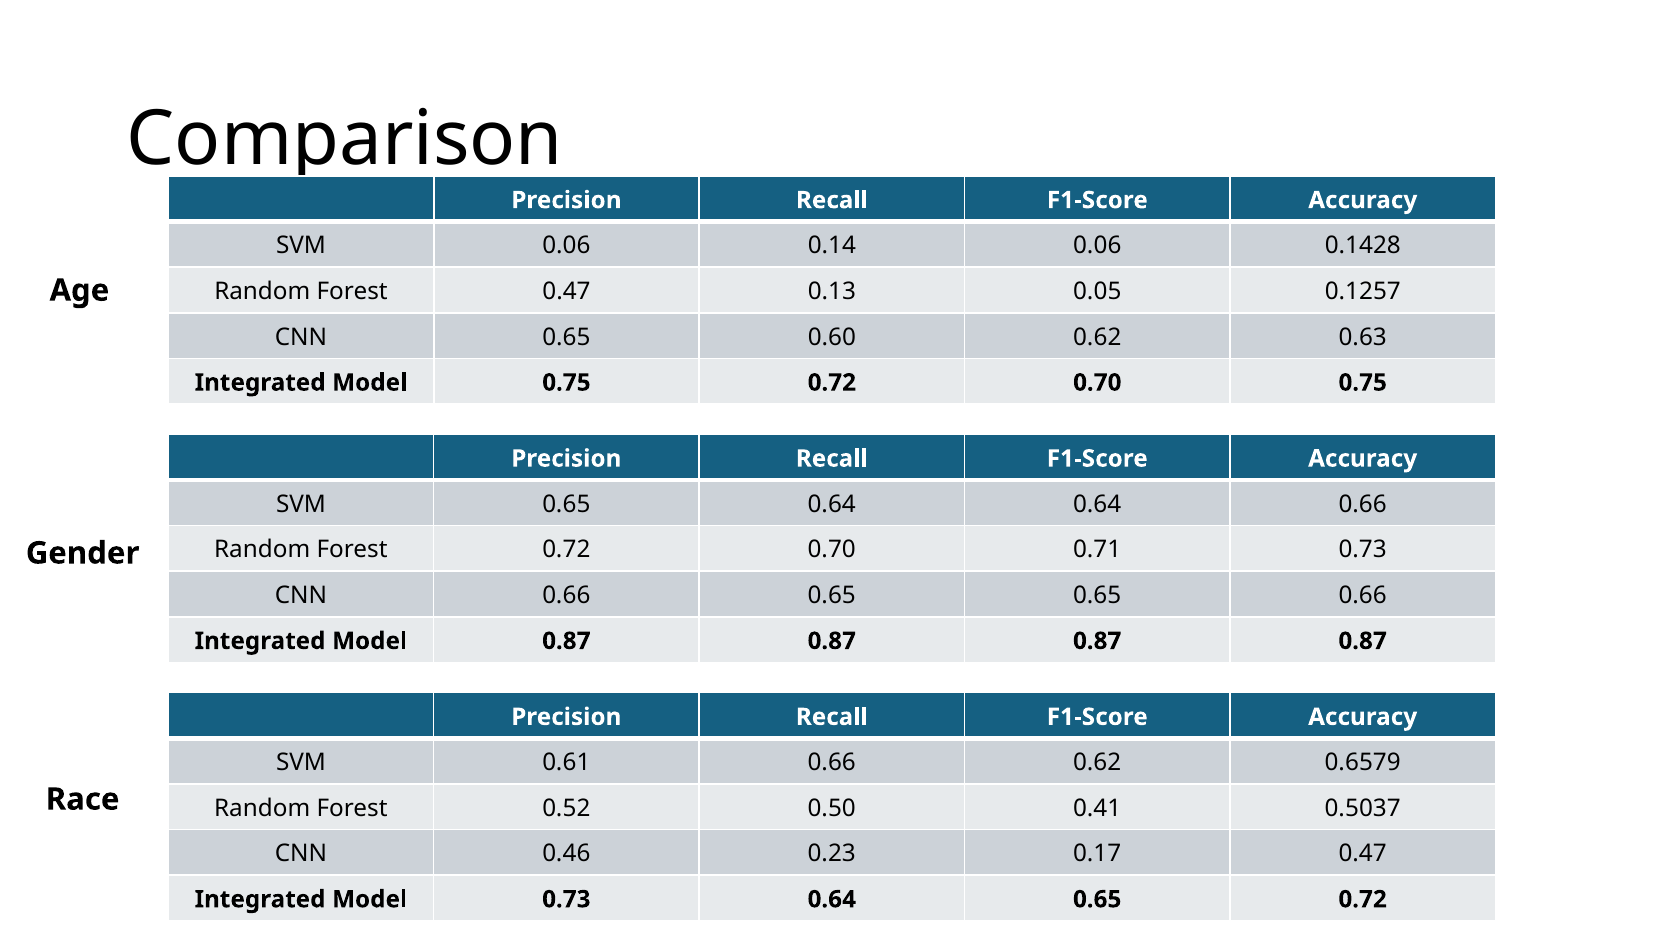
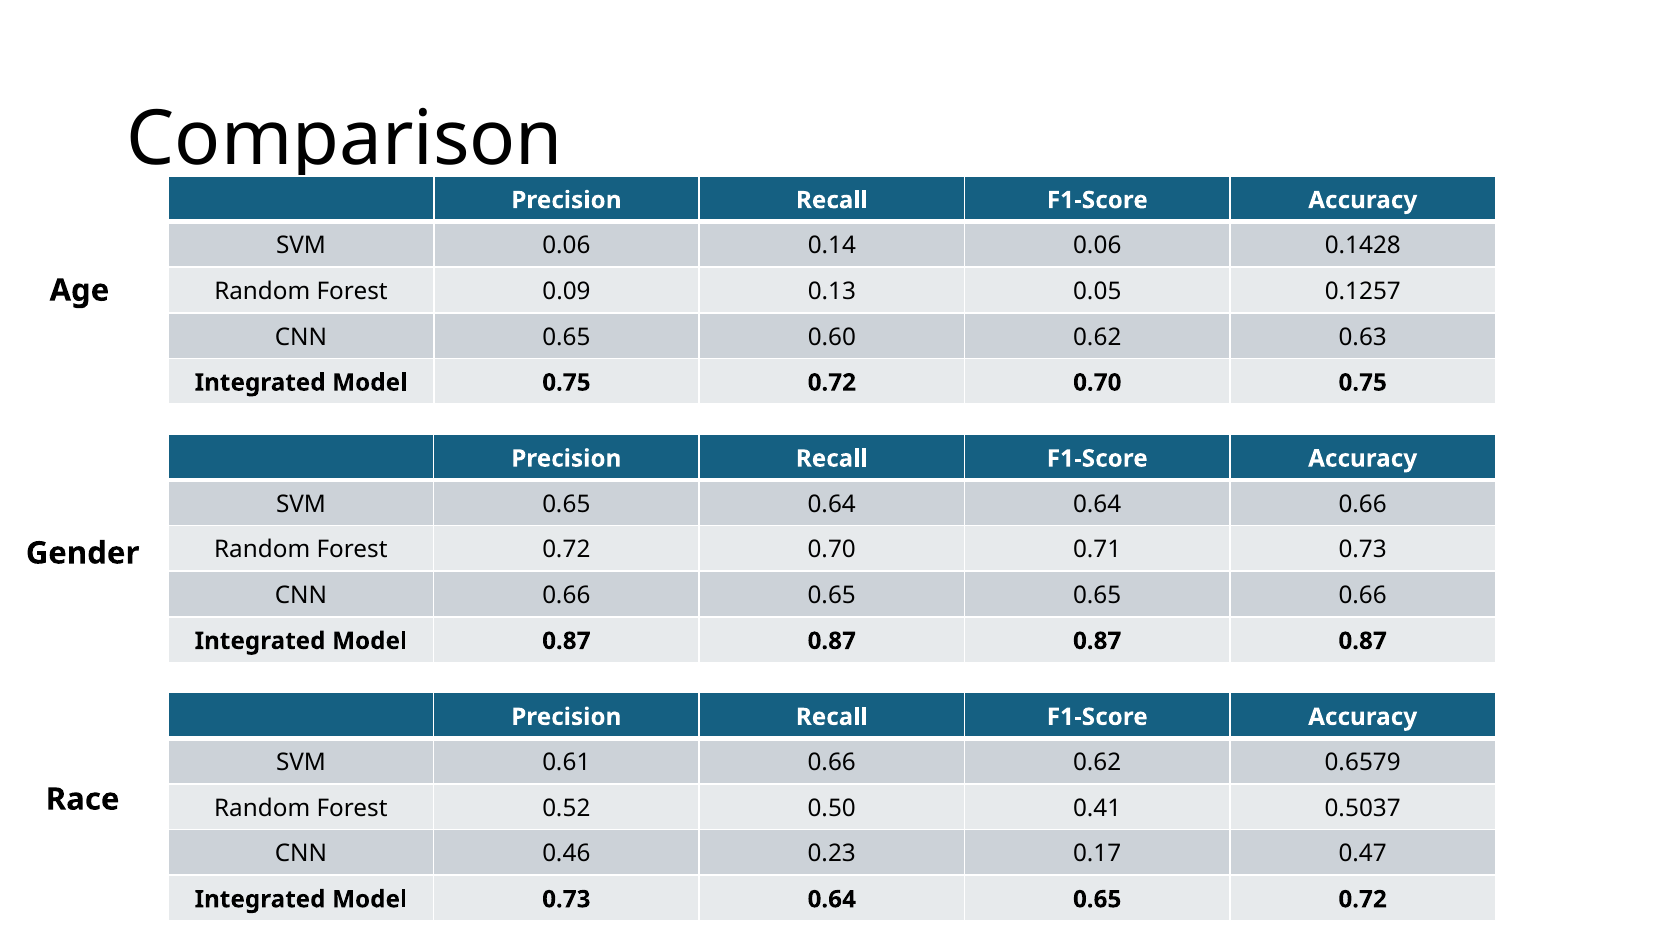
Forest 0.47: 0.47 -> 0.09
